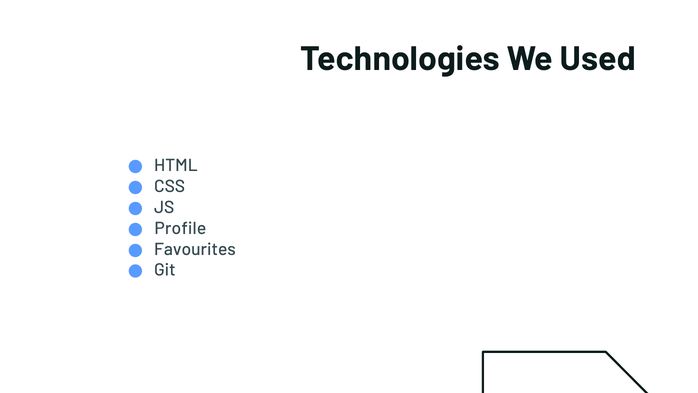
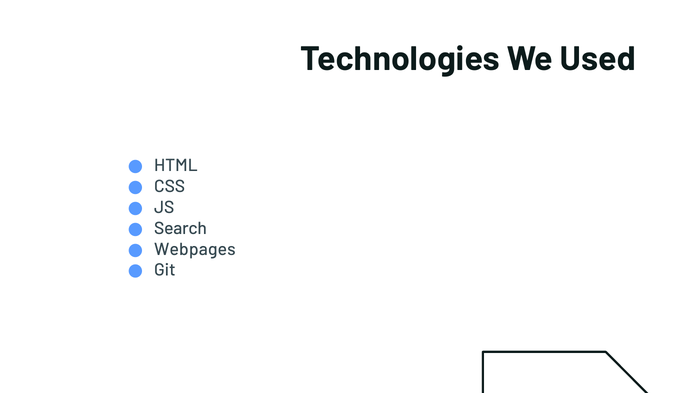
Profile: Profile -> Search
Favourites: Favourites -> Webpages
